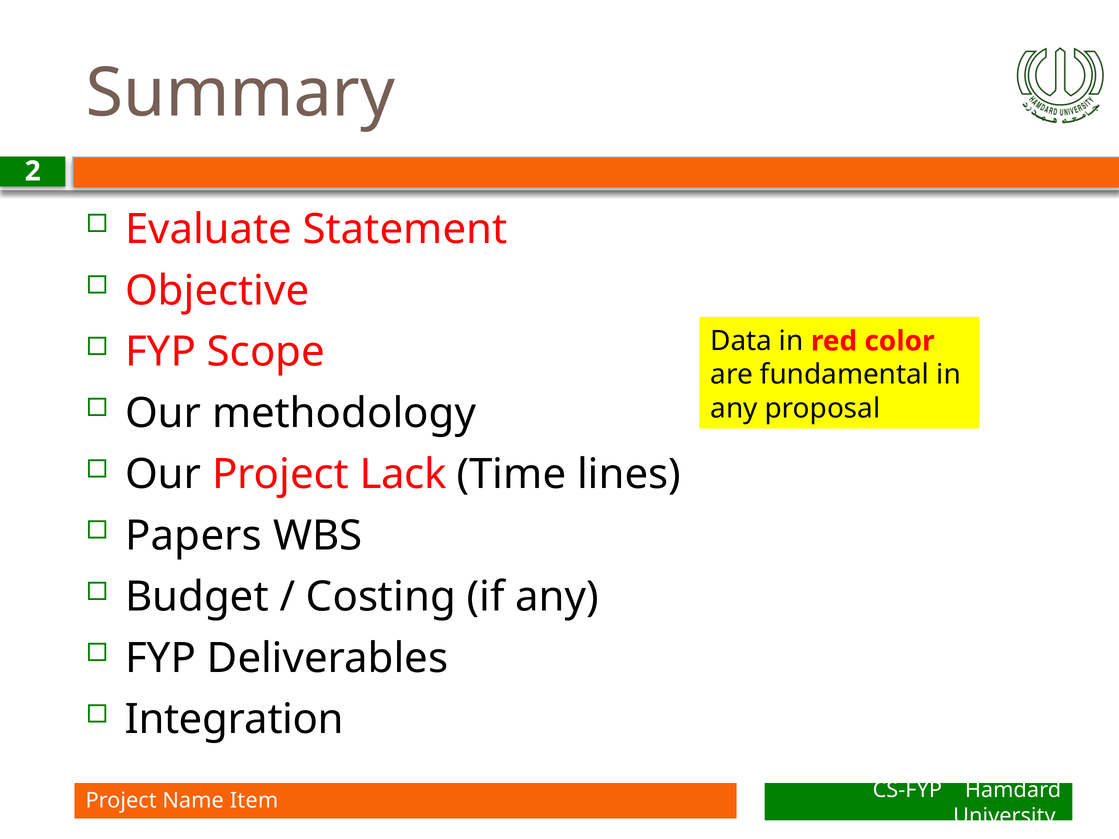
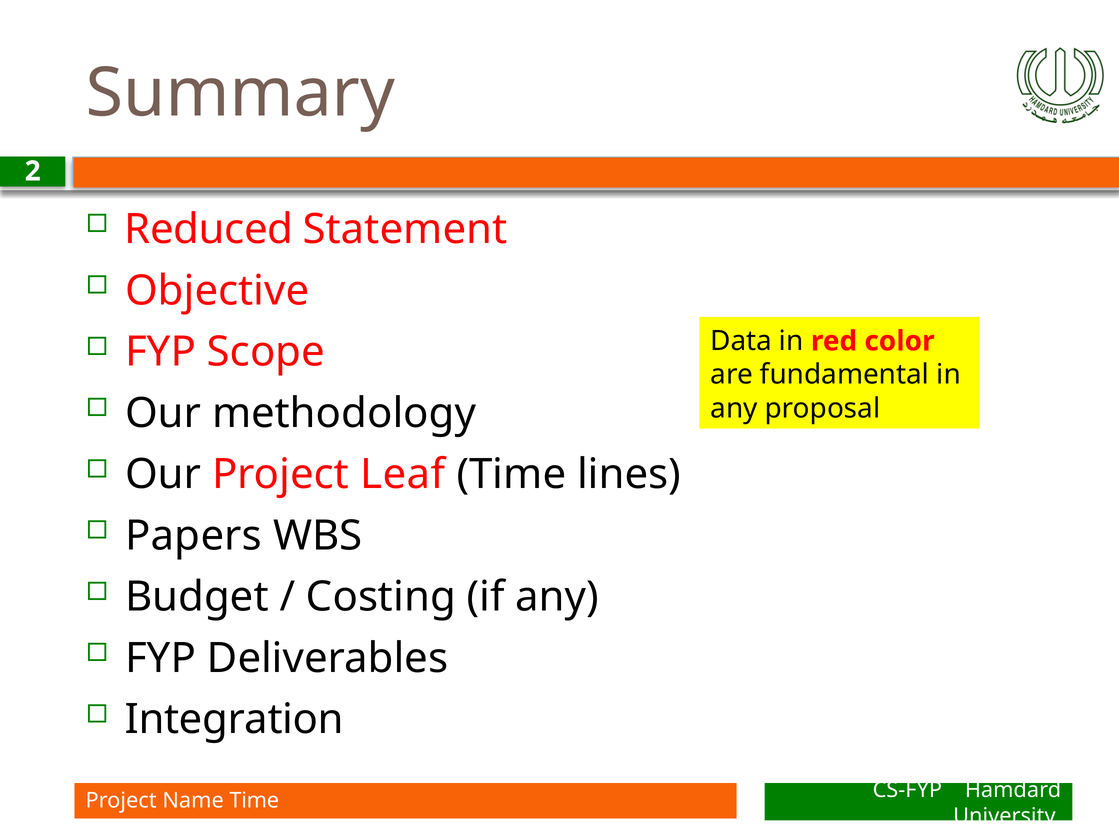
Evaluate: Evaluate -> Reduced
Lack: Lack -> Leaf
Name Item: Item -> Time
